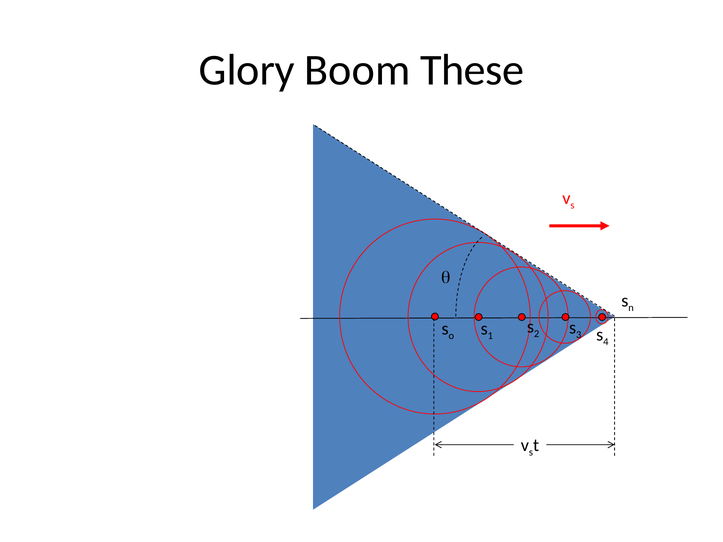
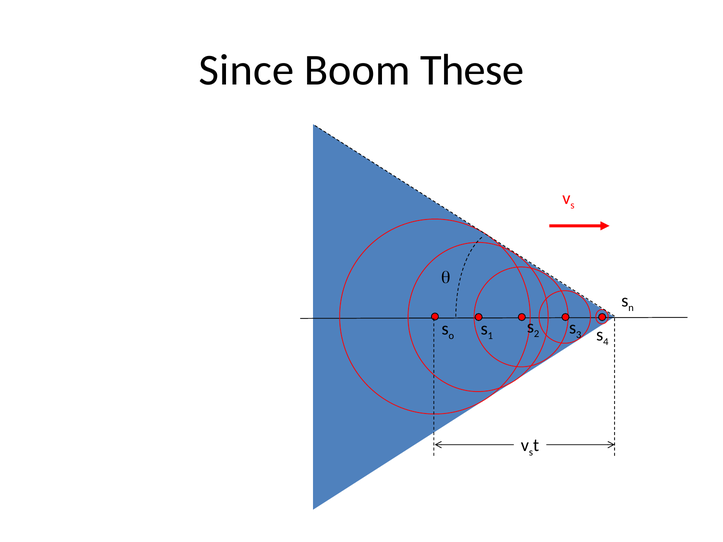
Glory: Glory -> Since
